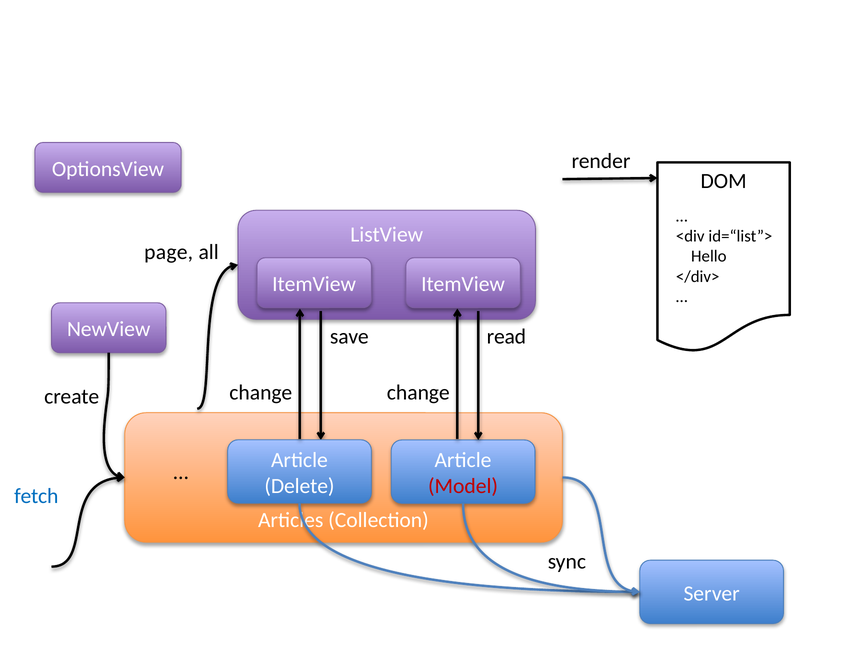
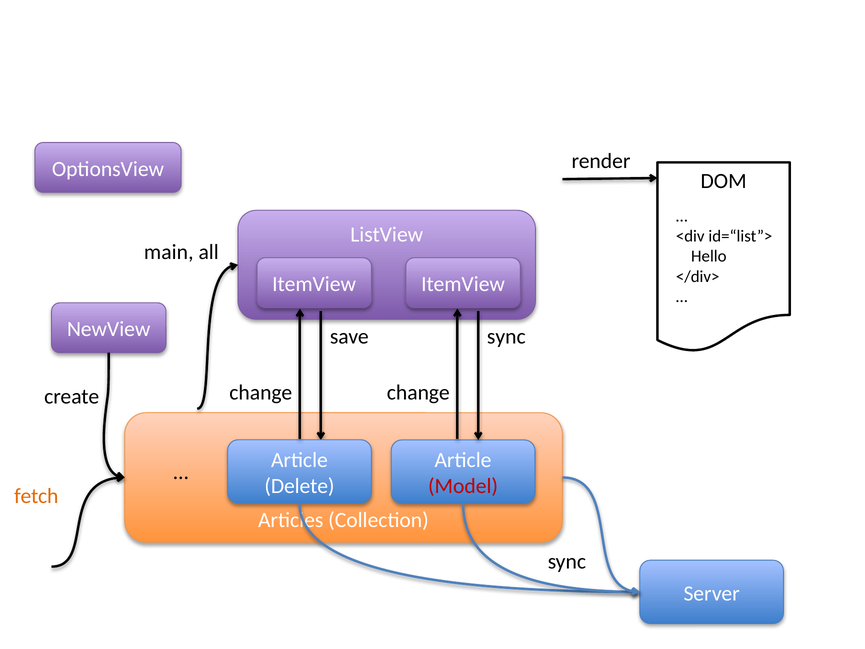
page: page -> main
read at (506, 336): read -> sync
fetch colour: blue -> orange
